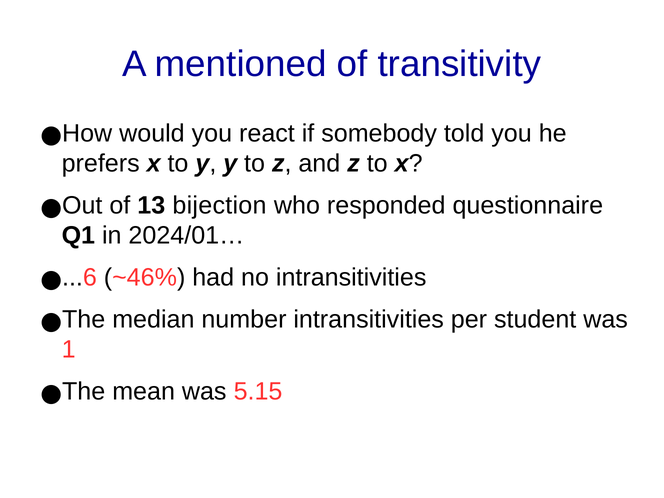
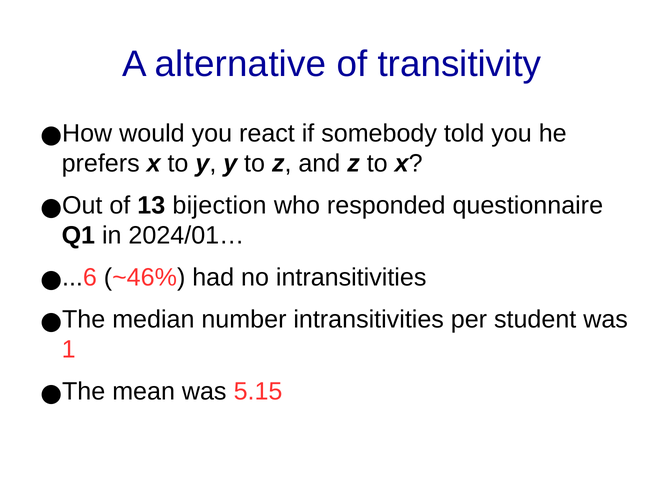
mentioned: mentioned -> alternative
